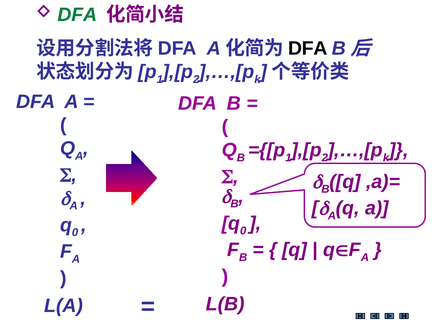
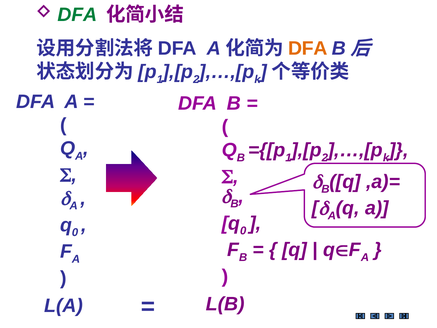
DFA at (308, 48) colour: black -> orange
